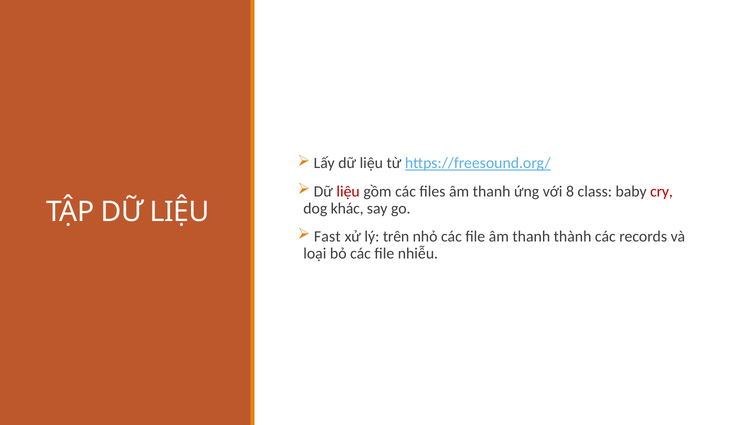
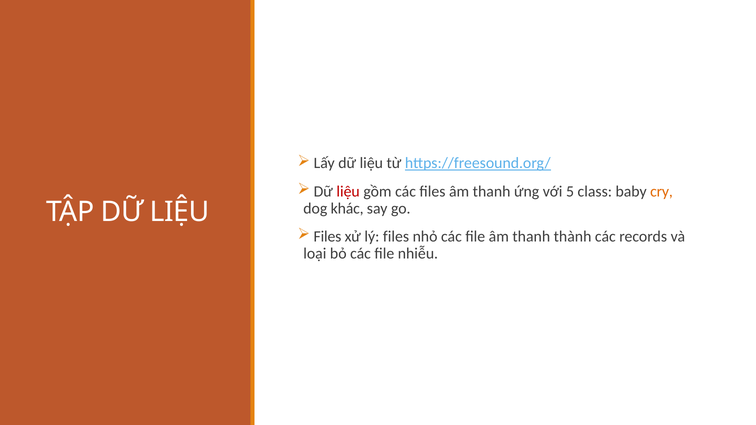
8: 8 -> 5
cry colour: red -> orange
Fast at (327, 236): Fast -> Files
lý trên: trên -> files
